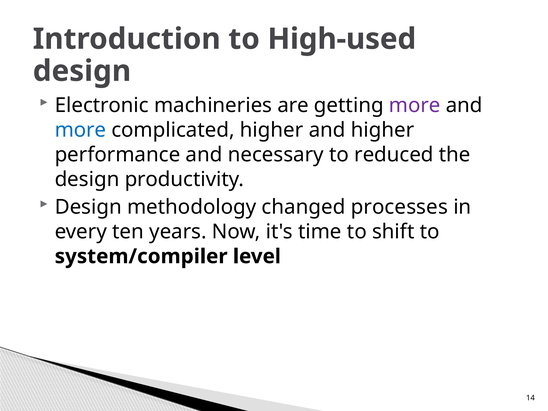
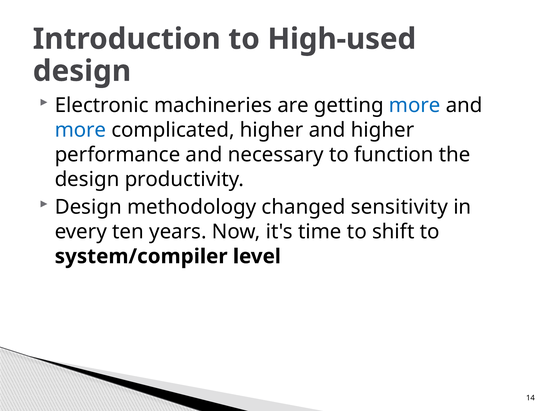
more at (415, 105) colour: purple -> blue
reduced: reduced -> function
processes: processes -> sensitivity
